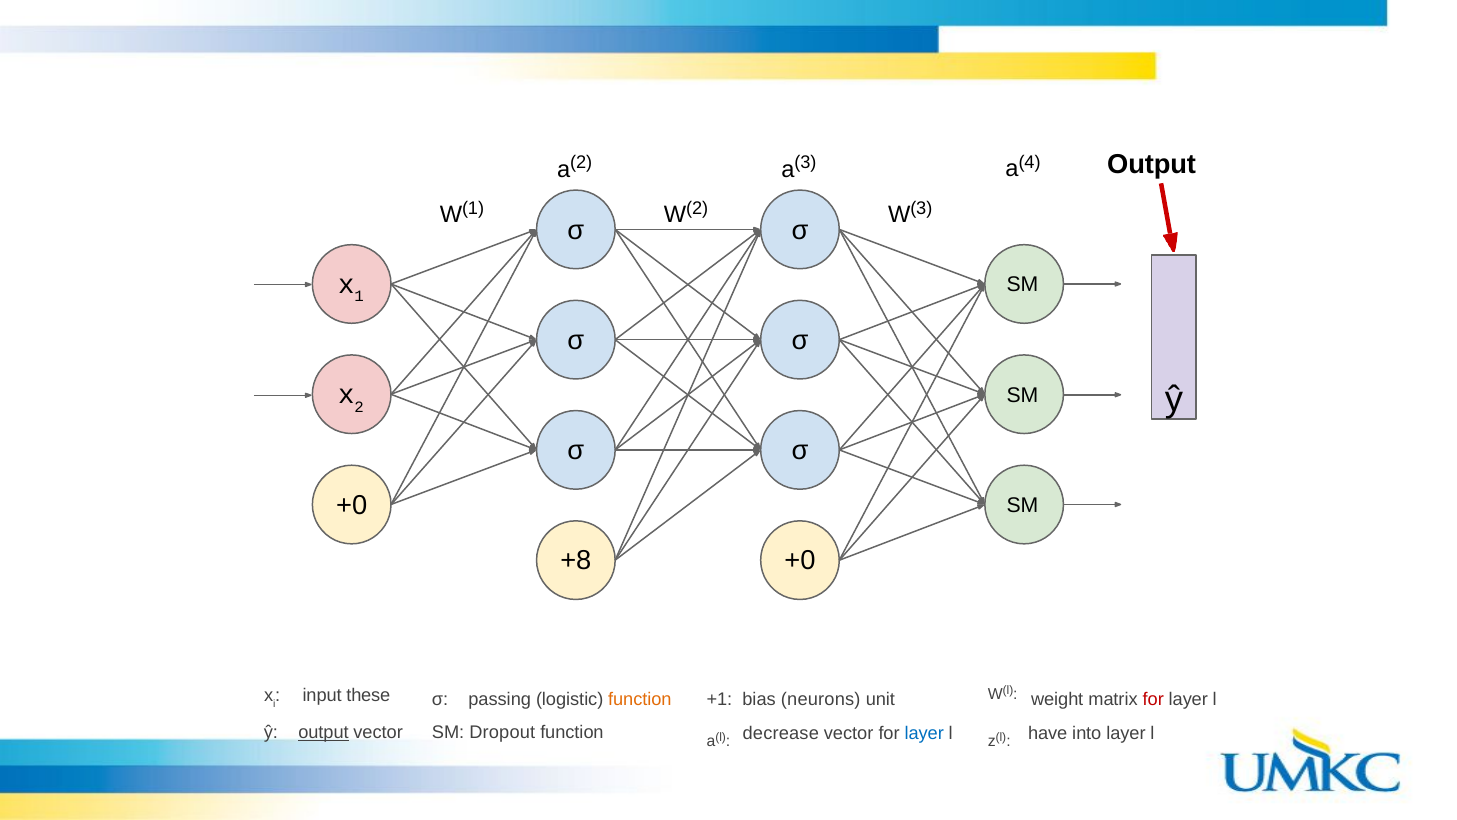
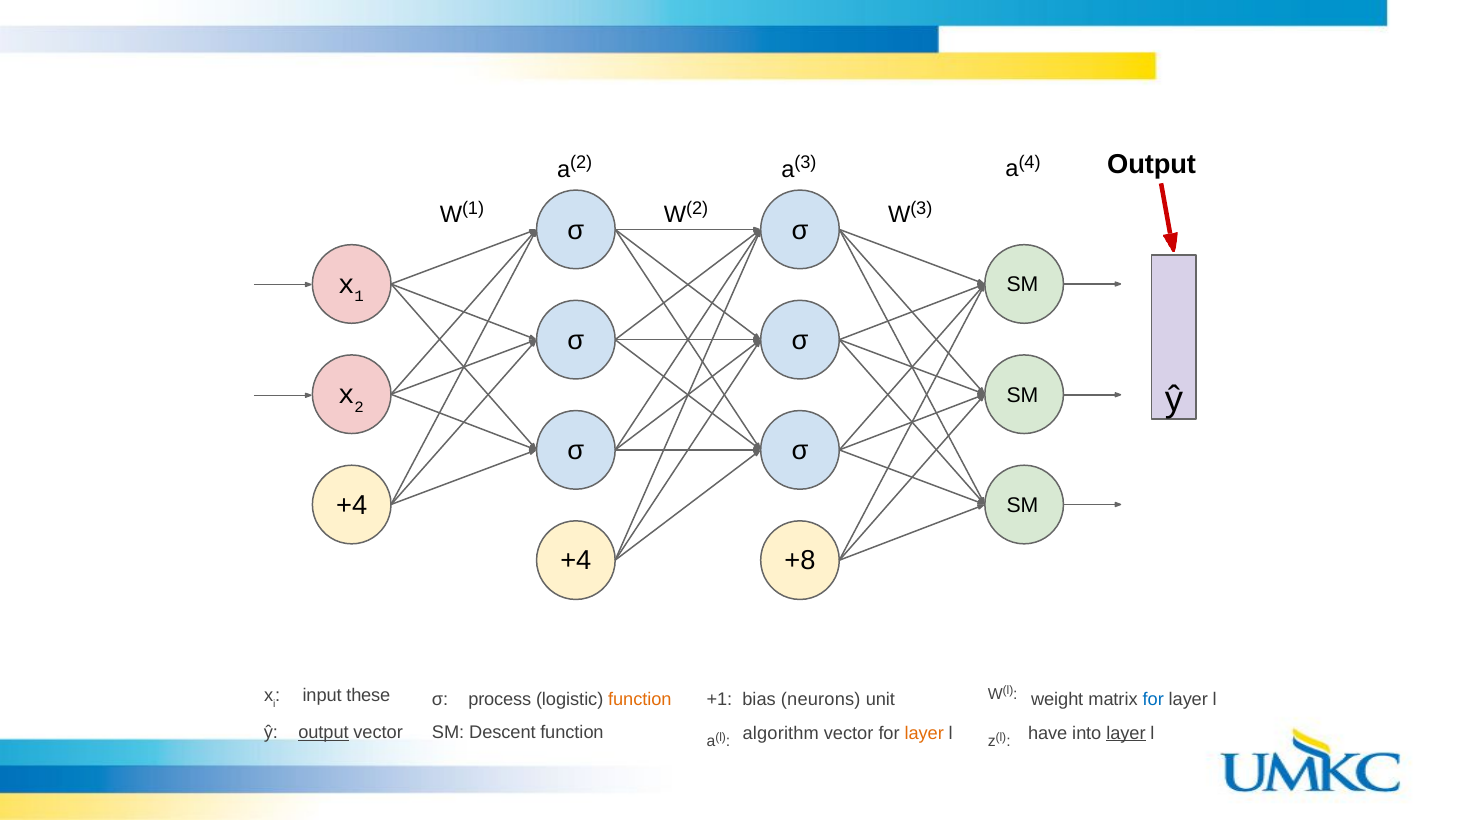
+0 at (352, 505): +0 -> +4
+8 at (576, 561): +8 -> +4
+0 at (800, 561): +0 -> +8
passing: passing -> process
for at (1153, 700) colour: red -> blue
Dropout: Dropout -> Descent
decrease: decrease -> algorithm
layer at (924, 733) colour: blue -> orange
layer at (1126, 733) underline: none -> present
